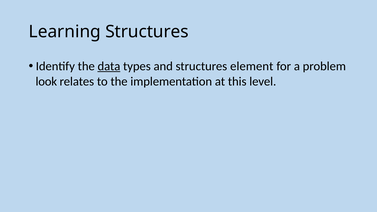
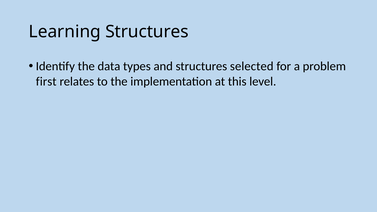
data underline: present -> none
element: element -> selected
look: look -> first
